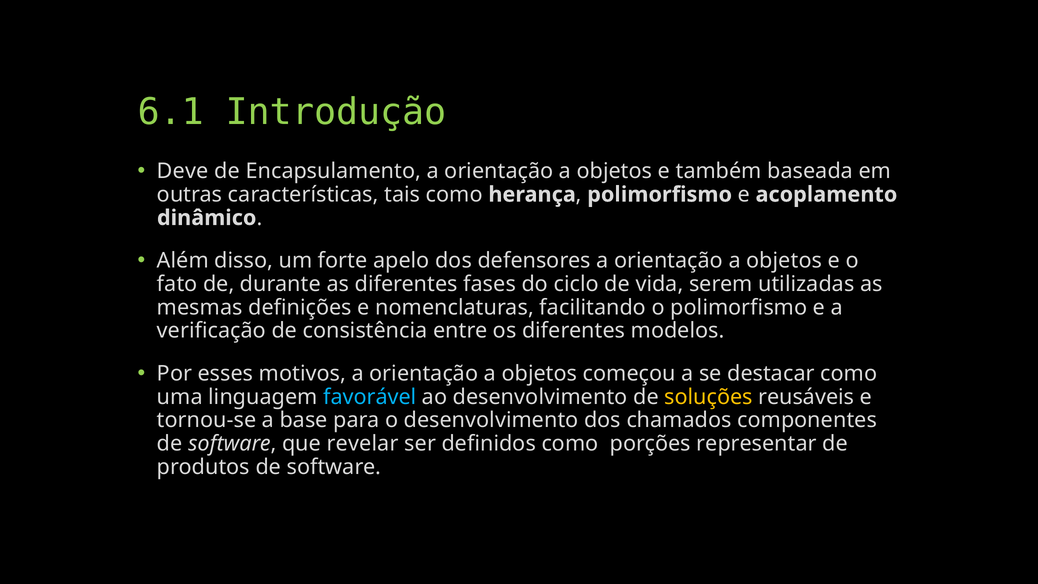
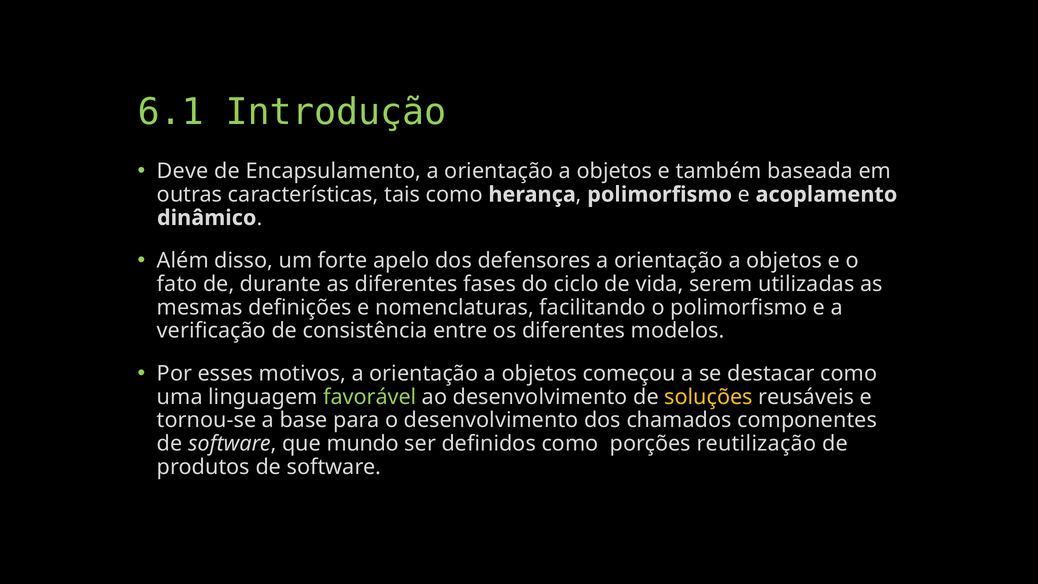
favorável colour: light blue -> light green
revelar: revelar -> mundo
representar: representar -> reutilização
